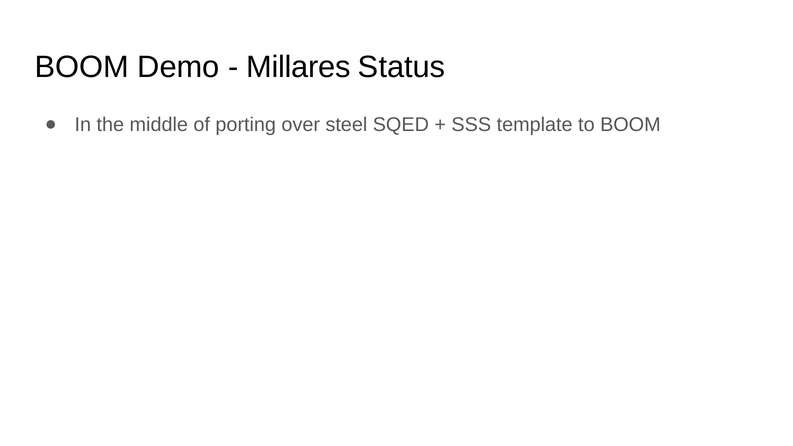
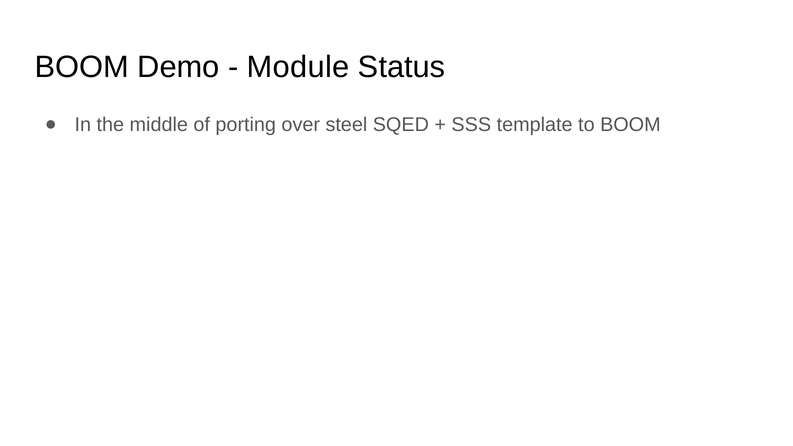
Millares: Millares -> Module
